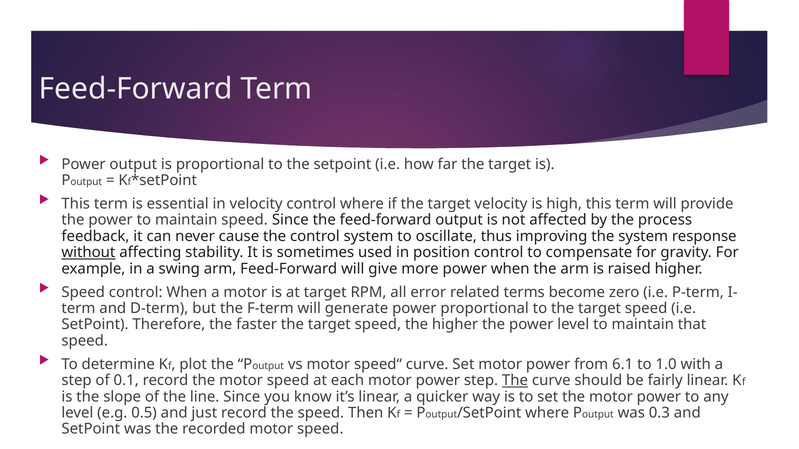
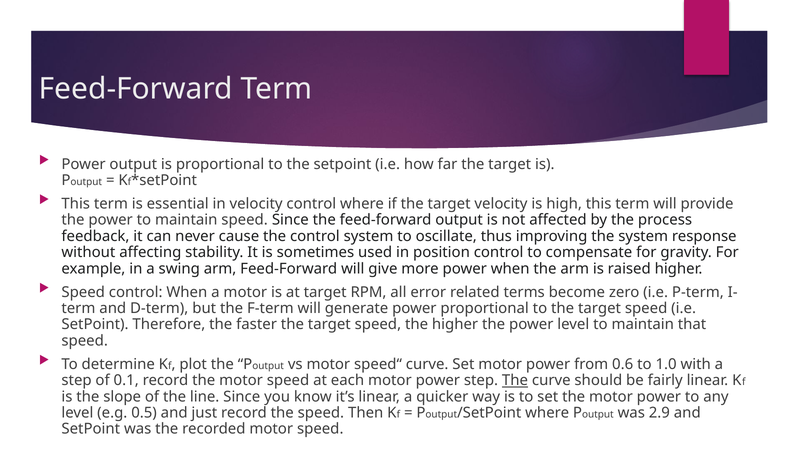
without underline: present -> none
6.1: 6.1 -> 0.6
0.3: 0.3 -> 2.9
